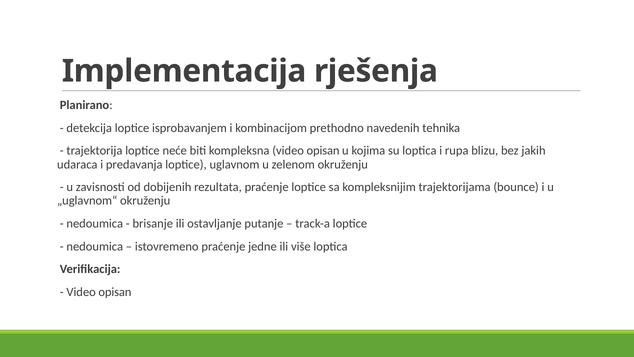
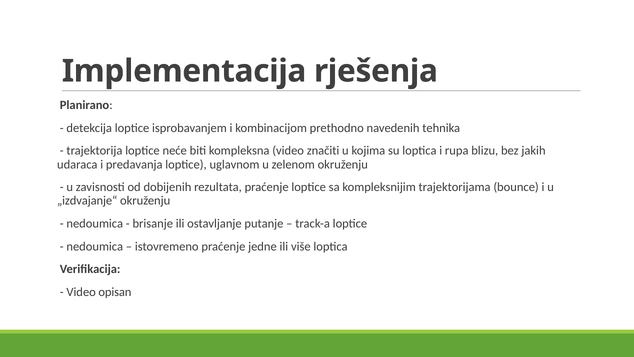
kompleksna video opisan: opisan -> značiti
„uglavnom“: „uglavnom“ -> „izdvajanje“
